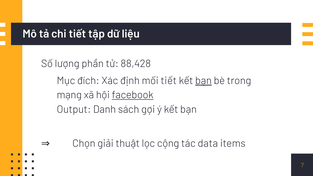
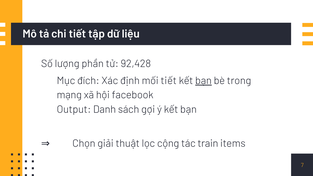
88,428: 88,428 -> 92,428
facebook underline: present -> none
data: data -> train
